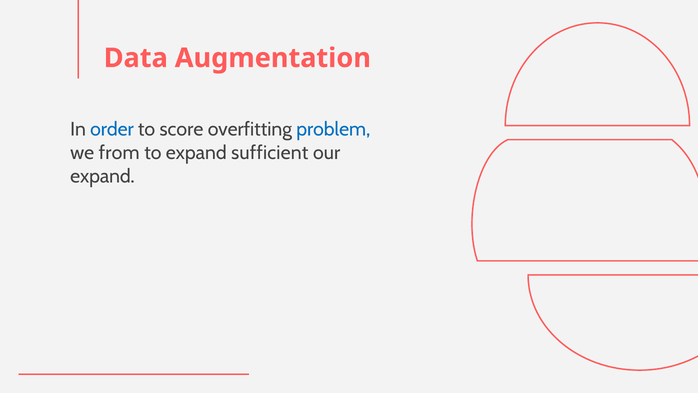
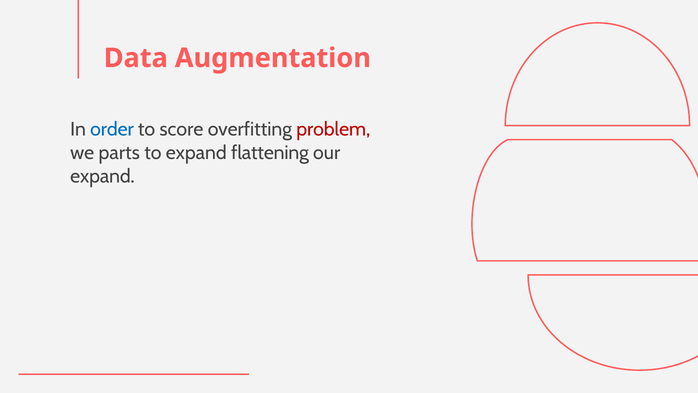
problem colour: blue -> red
from: from -> parts
sufficient: sufficient -> flattening
